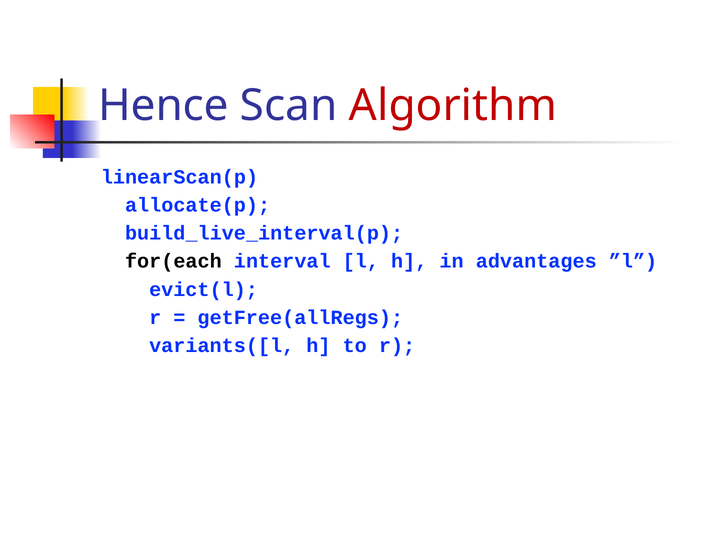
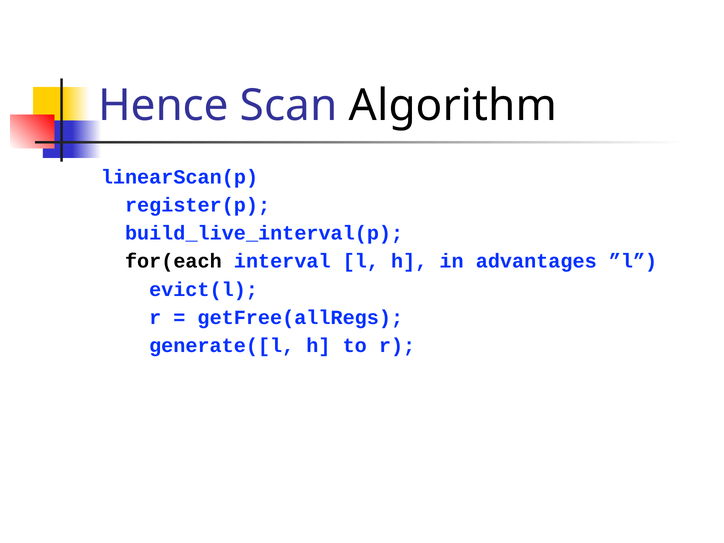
Algorithm colour: red -> black
allocate(p: allocate(p -> register(p
variants([l: variants([l -> generate([l
